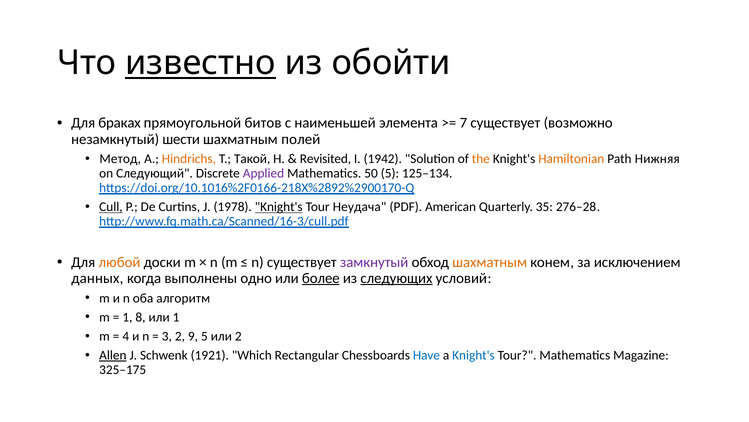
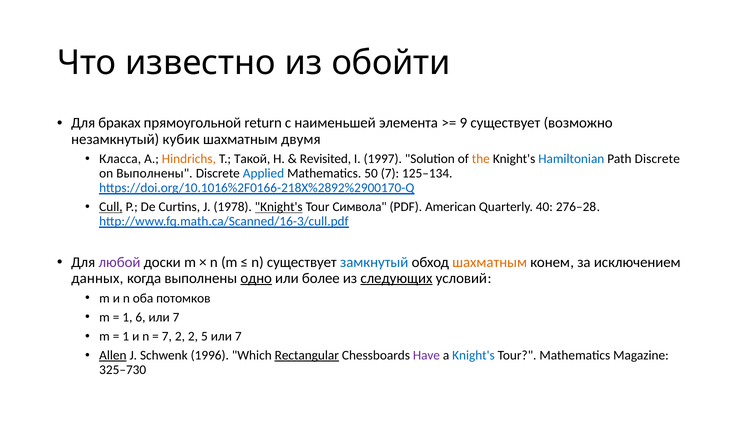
известно underline: present -> none
битов: битов -> return
7: 7 -> 9
шести: шести -> кубик
полей: полей -> двумя
Метод: Метод -> Класса
1942: 1942 -> 1997
Hamiltonian colour: orange -> blue
Path Нижняя: Нижняя -> Discrete
on Следующий: Следующий -> Выполнены
Applied colour: purple -> blue
50 5: 5 -> 7
Неудача: Неудача -> Символа
35: 35 -> 40
любой colour: orange -> purple
замкнутый colour: purple -> blue
одно underline: none -> present
более underline: present -> none
алгоритм: алгоритм -> потомков
8: 8 -> 6
1 at (176, 317): 1 -> 7
4 at (126, 336): 4 -> 1
3 at (167, 336): 3 -> 7
2 9: 9 -> 2
5 или 2: 2 -> 7
1921: 1921 -> 1996
Rectangular underline: none -> present
Have colour: blue -> purple
325–175: 325–175 -> 325–730
